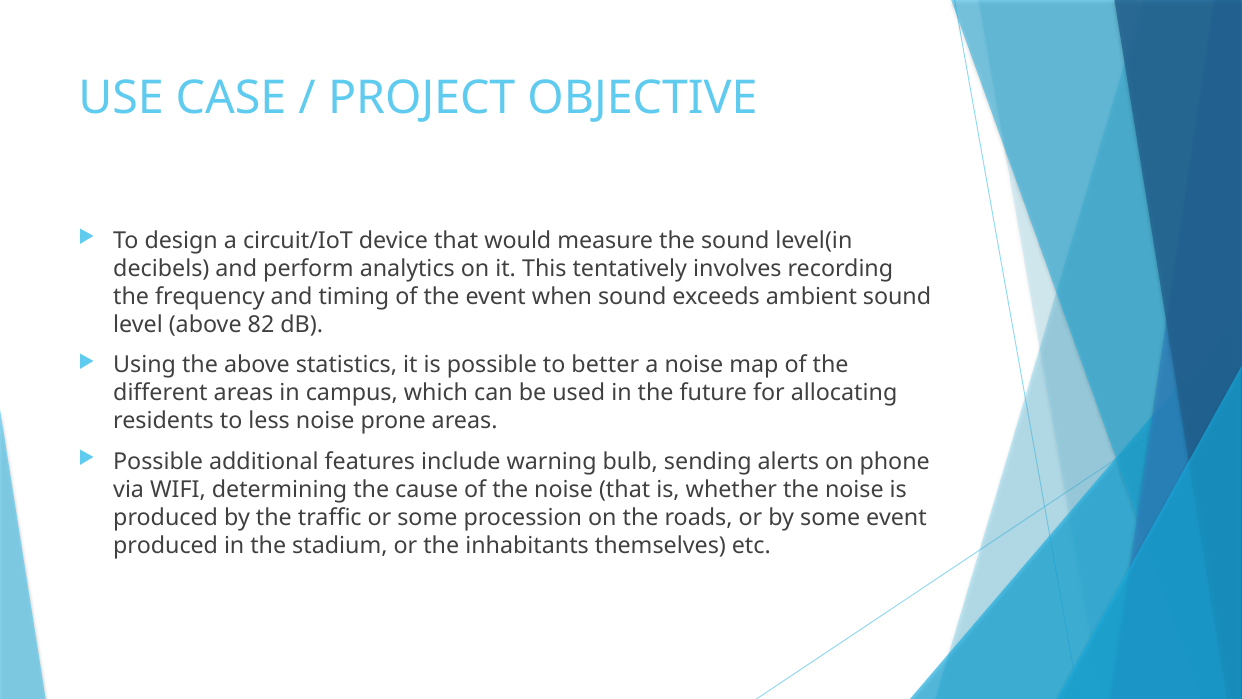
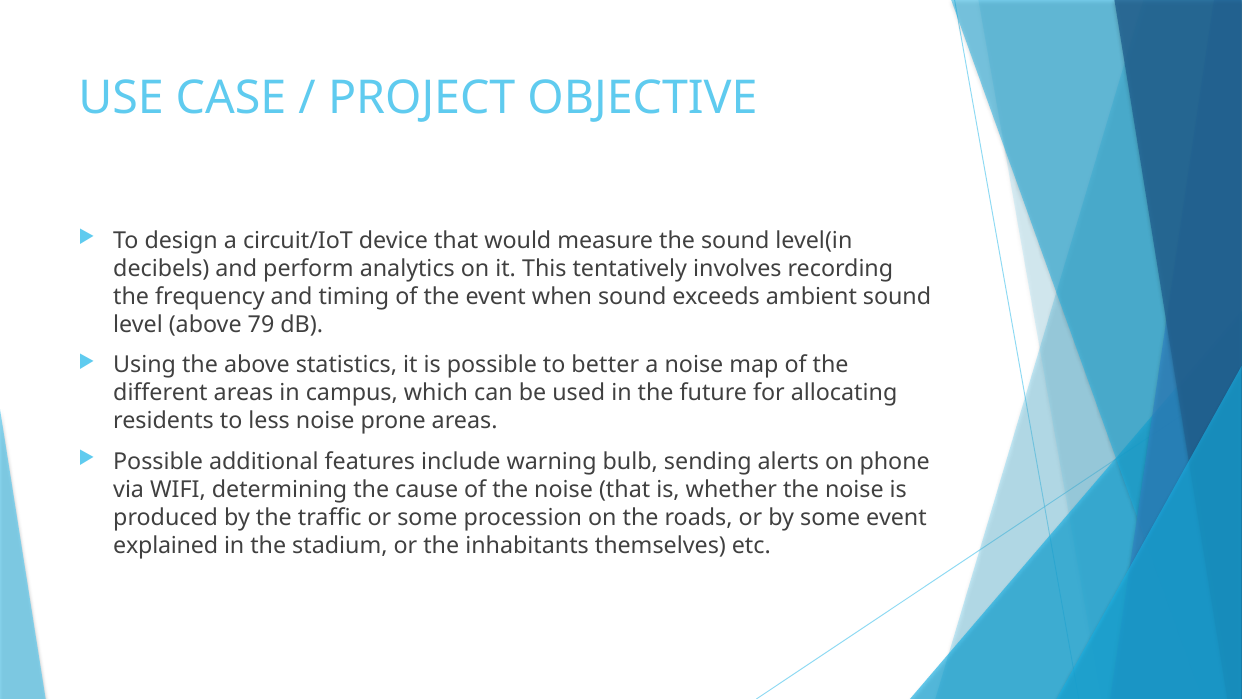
82: 82 -> 79
produced at (166, 546): produced -> explained
